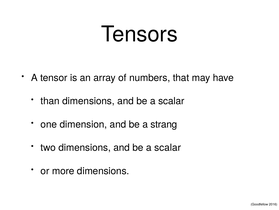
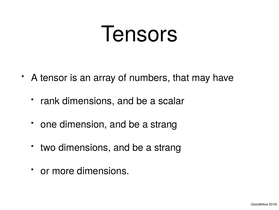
than: than -> rank
scalar at (168, 147): scalar -> strang
